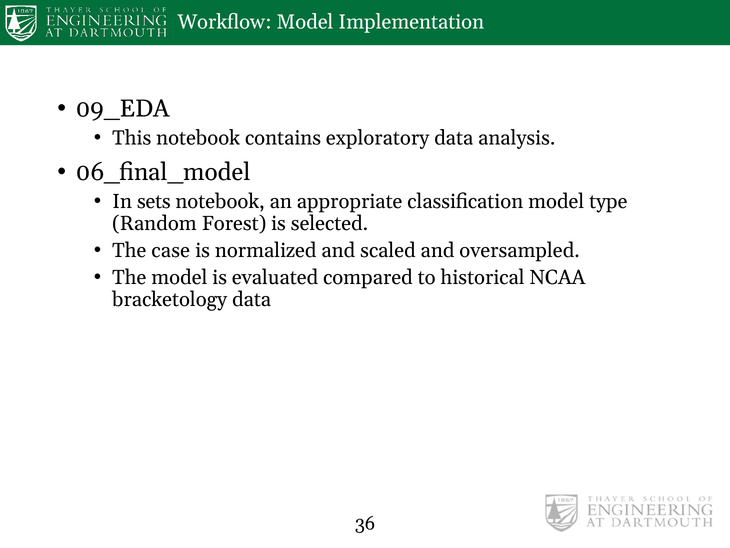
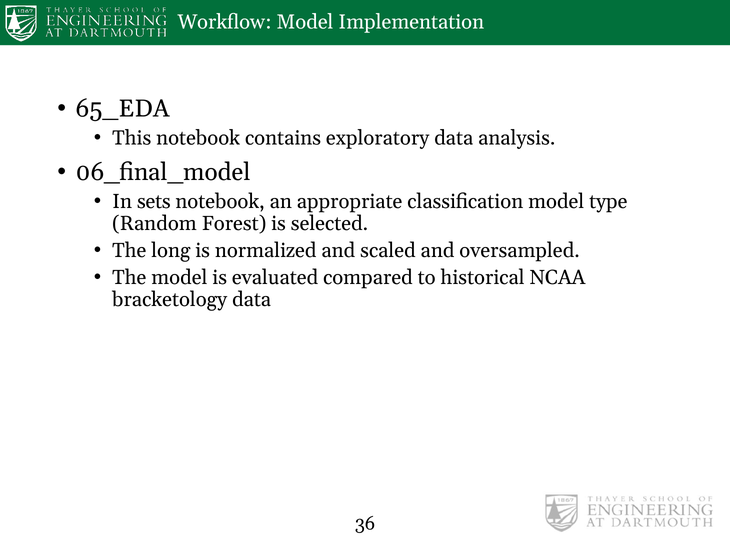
09_EDA: 09_EDA -> 65_EDA
case: case -> long
